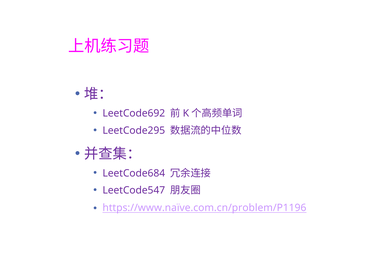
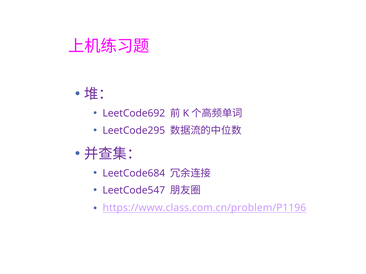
https://www.naïve.com.cn/problem/P1196: https://www.naïve.com.cn/problem/P1196 -> https://www.class.com.cn/problem/P1196
